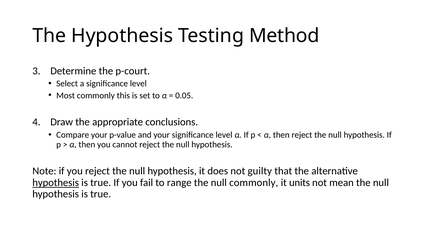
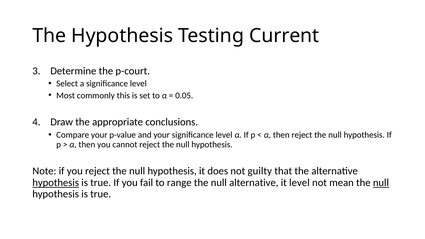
Method: Method -> Current
null commonly: commonly -> alternative
it units: units -> level
null at (381, 183) underline: none -> present
